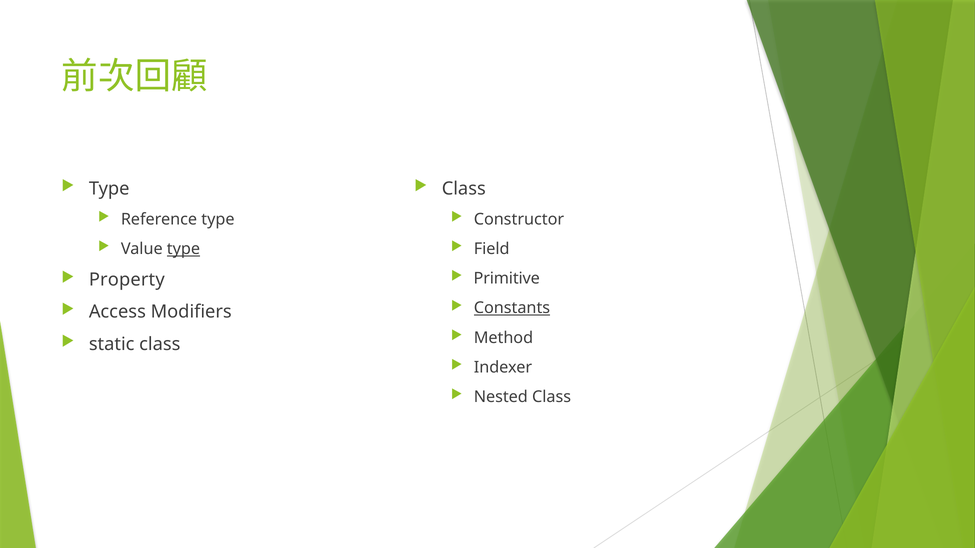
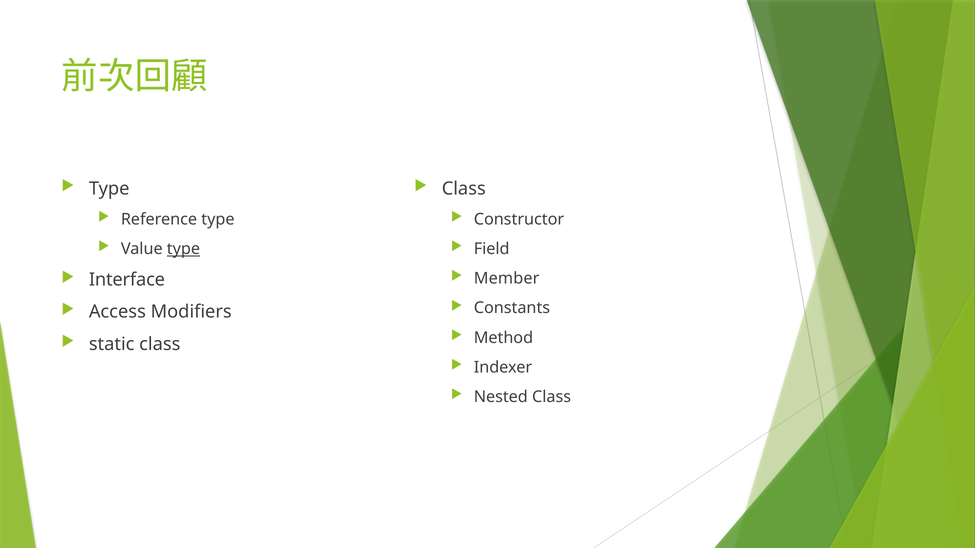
Primitive: Primitive -> Member
Property: Property -> Interface
Constants underline: present -> none
